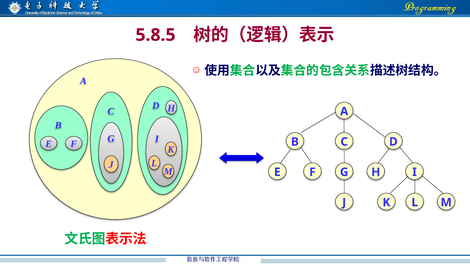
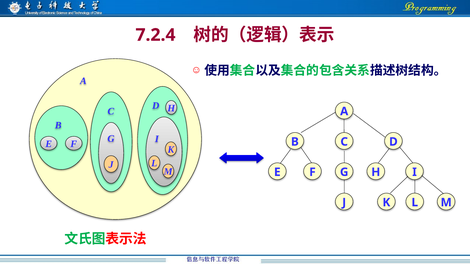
5.8.5: 5.8.5 -> 7.2.4
